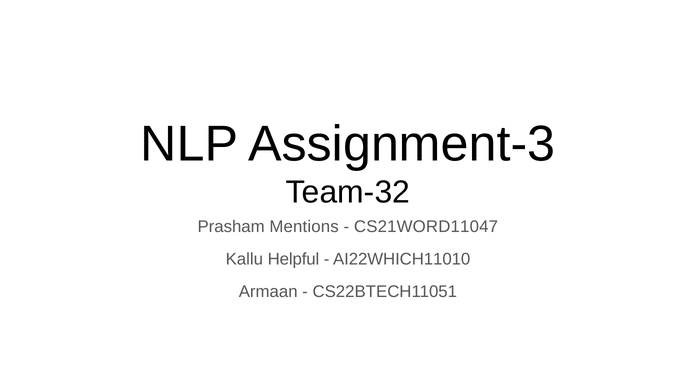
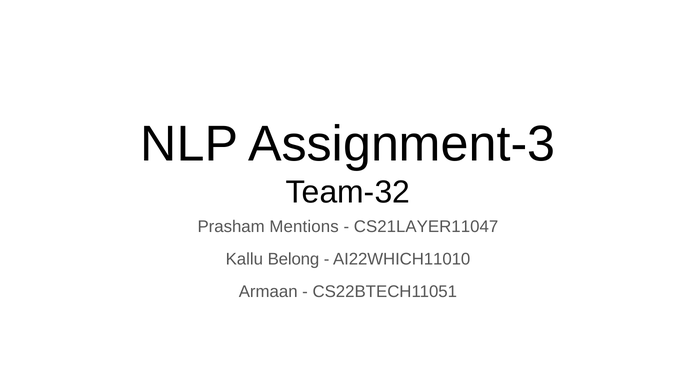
CS21WORD11047: CS21WORD11047 -> CS21LAYER11047
Helpful: Helpful -> Belong
